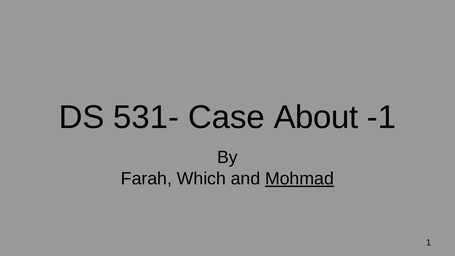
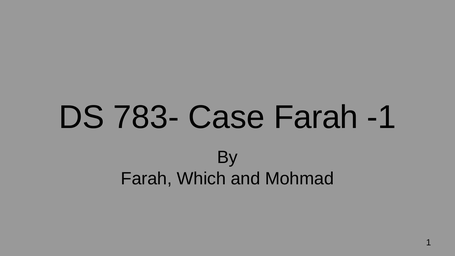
531-: 531- -> 783-
Case About: About -> Farah
Mohmad underline: present -> none
